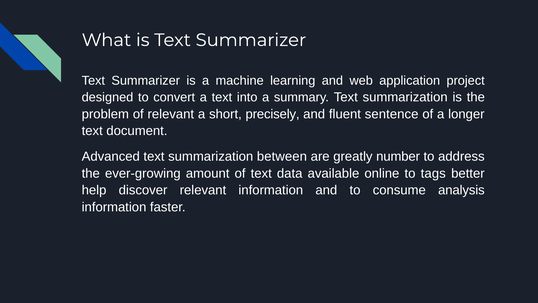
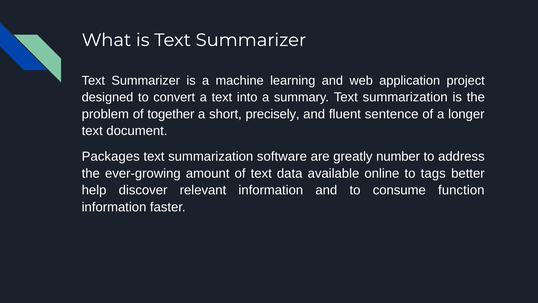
of relevant: relevant -> together
Advanced: Advanced -> Packages
between: between -> software
analysis: analysis -> function
